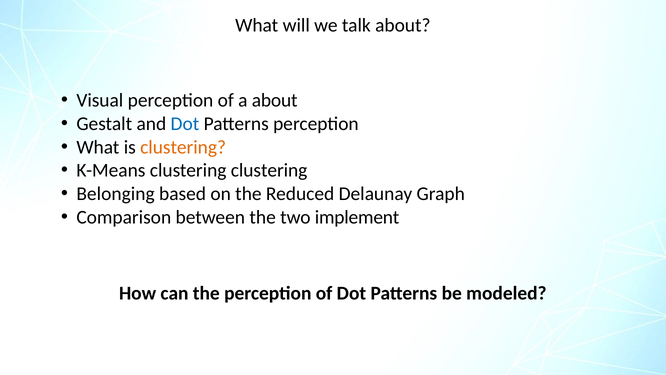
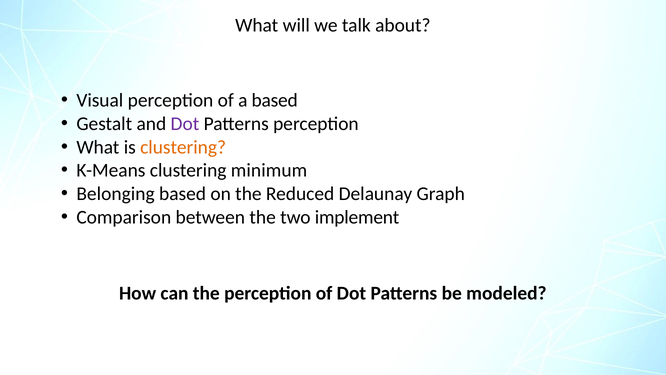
a about: about -> based
Dot at (185, 124) colour: blue -> purple
clustering clustering: clustering -> minimum
